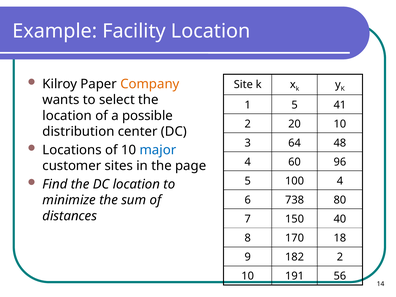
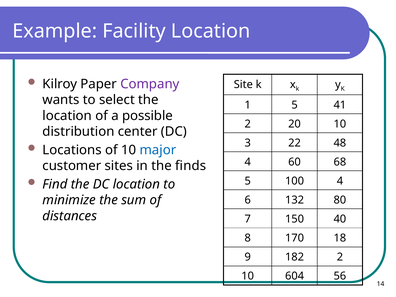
Company colour: orange -> purple
64: 64 -> 22
96: 96 -> 68
page: page -> finds
738: 738 -> 132
191: 191 -> 604
